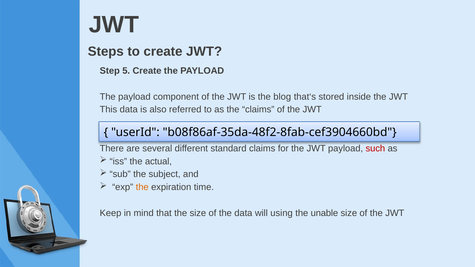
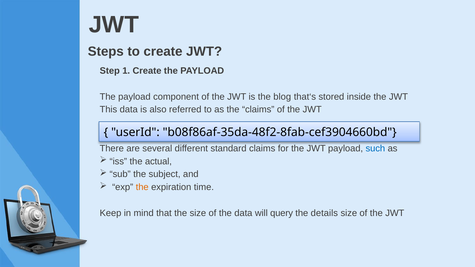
5: 5 -> 1
such colour: red -> blue
using: using -> query
unable: unable -> details
